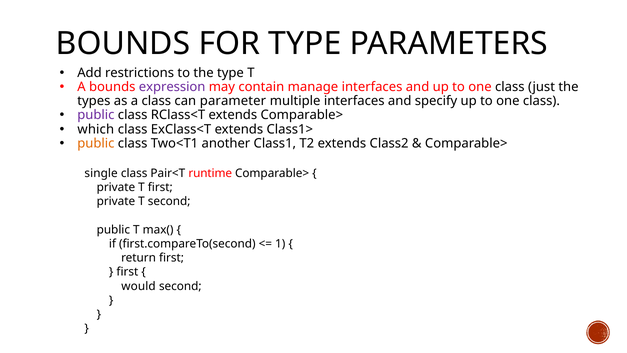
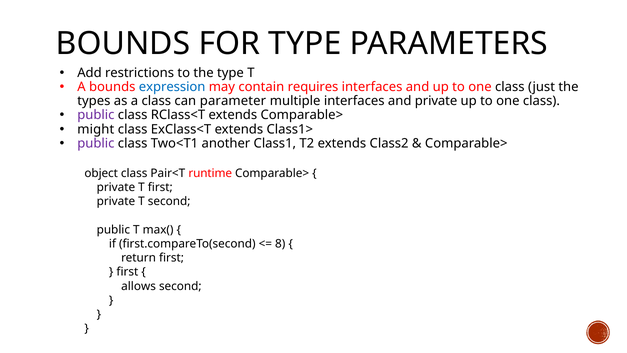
expression colour: purple -> blue
manage: manage -> requires
and specify: specify -> private
which: which -> might
public at (96, 143) colour: orange -> purple
single: single -> object
1: 1 -> 8
would: would -> allows
